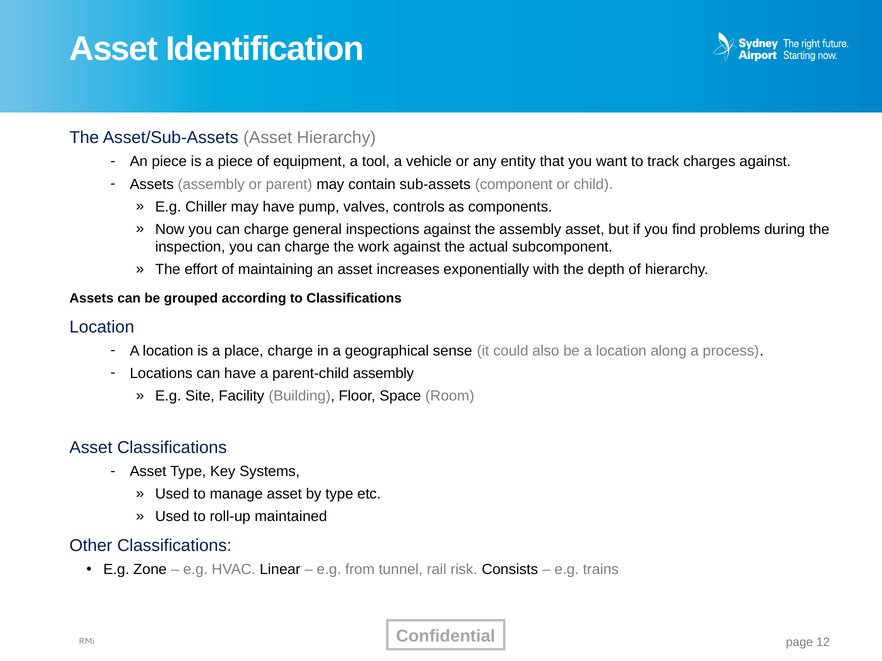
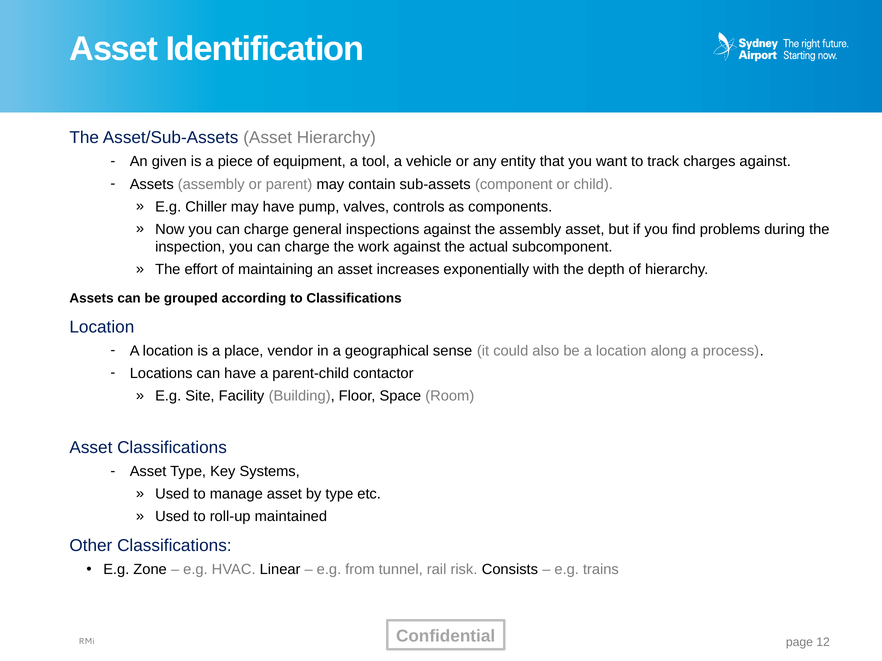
An piece: piece -> given
place charge: charge -> vendor
parent-child assembly: assembly -> contactor
